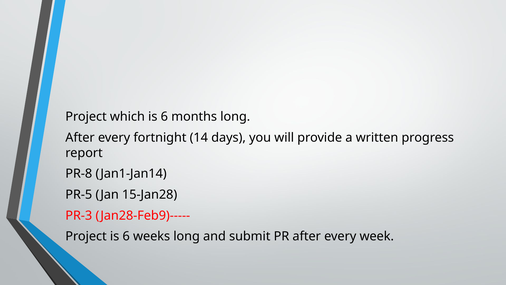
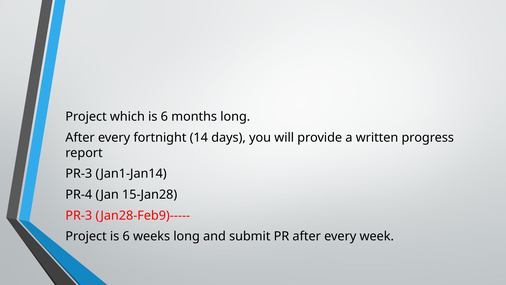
PR-8 at (79, 174): PR-8 -> PR-3
PR-5: PR-5 -> PR-4
